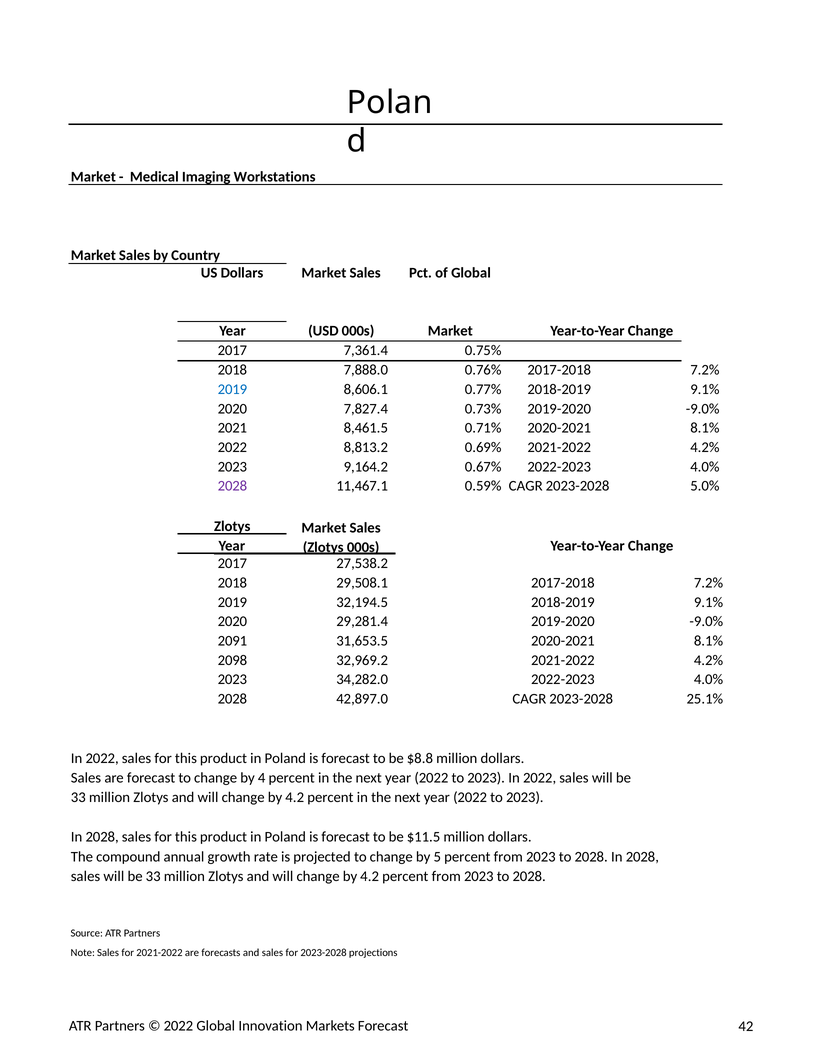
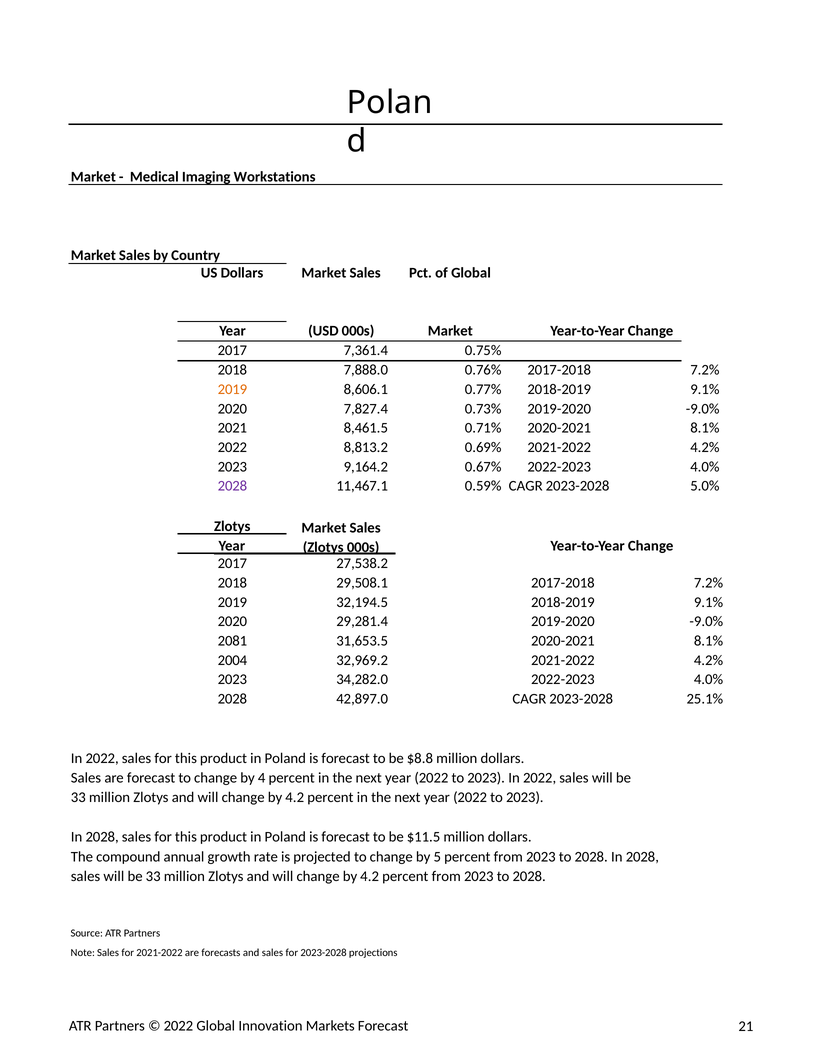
2019 at (232, 389) colour: blue -> orange
2091: 2091 -> 2081
2098: 2098 -> 2004
42: 42 -> 21
